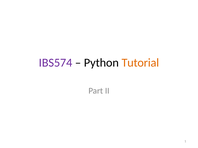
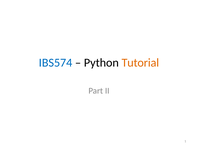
IBS574 colour: purple -> blue
